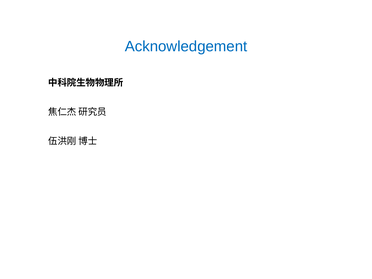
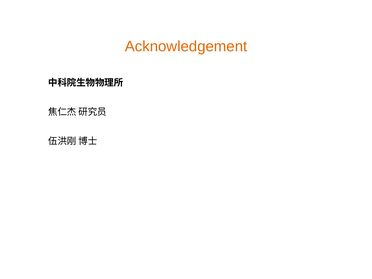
Acknowledgement colour: blue -> orange
